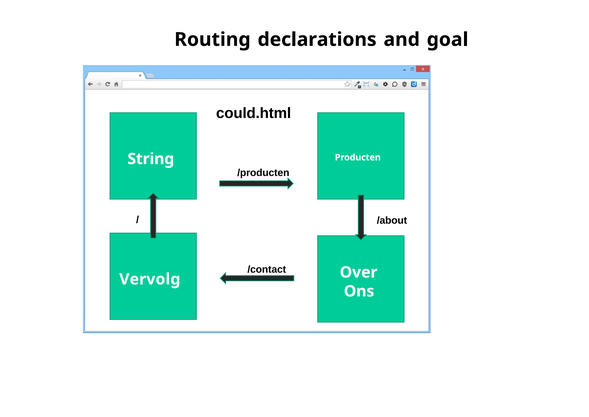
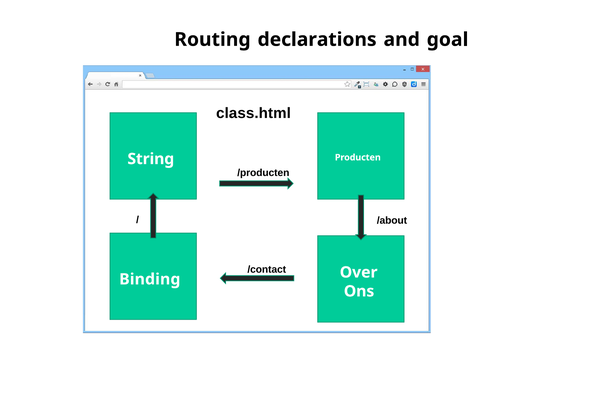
could.html: could.html -> class.html
Vervolg: Vervolg -> Binding
